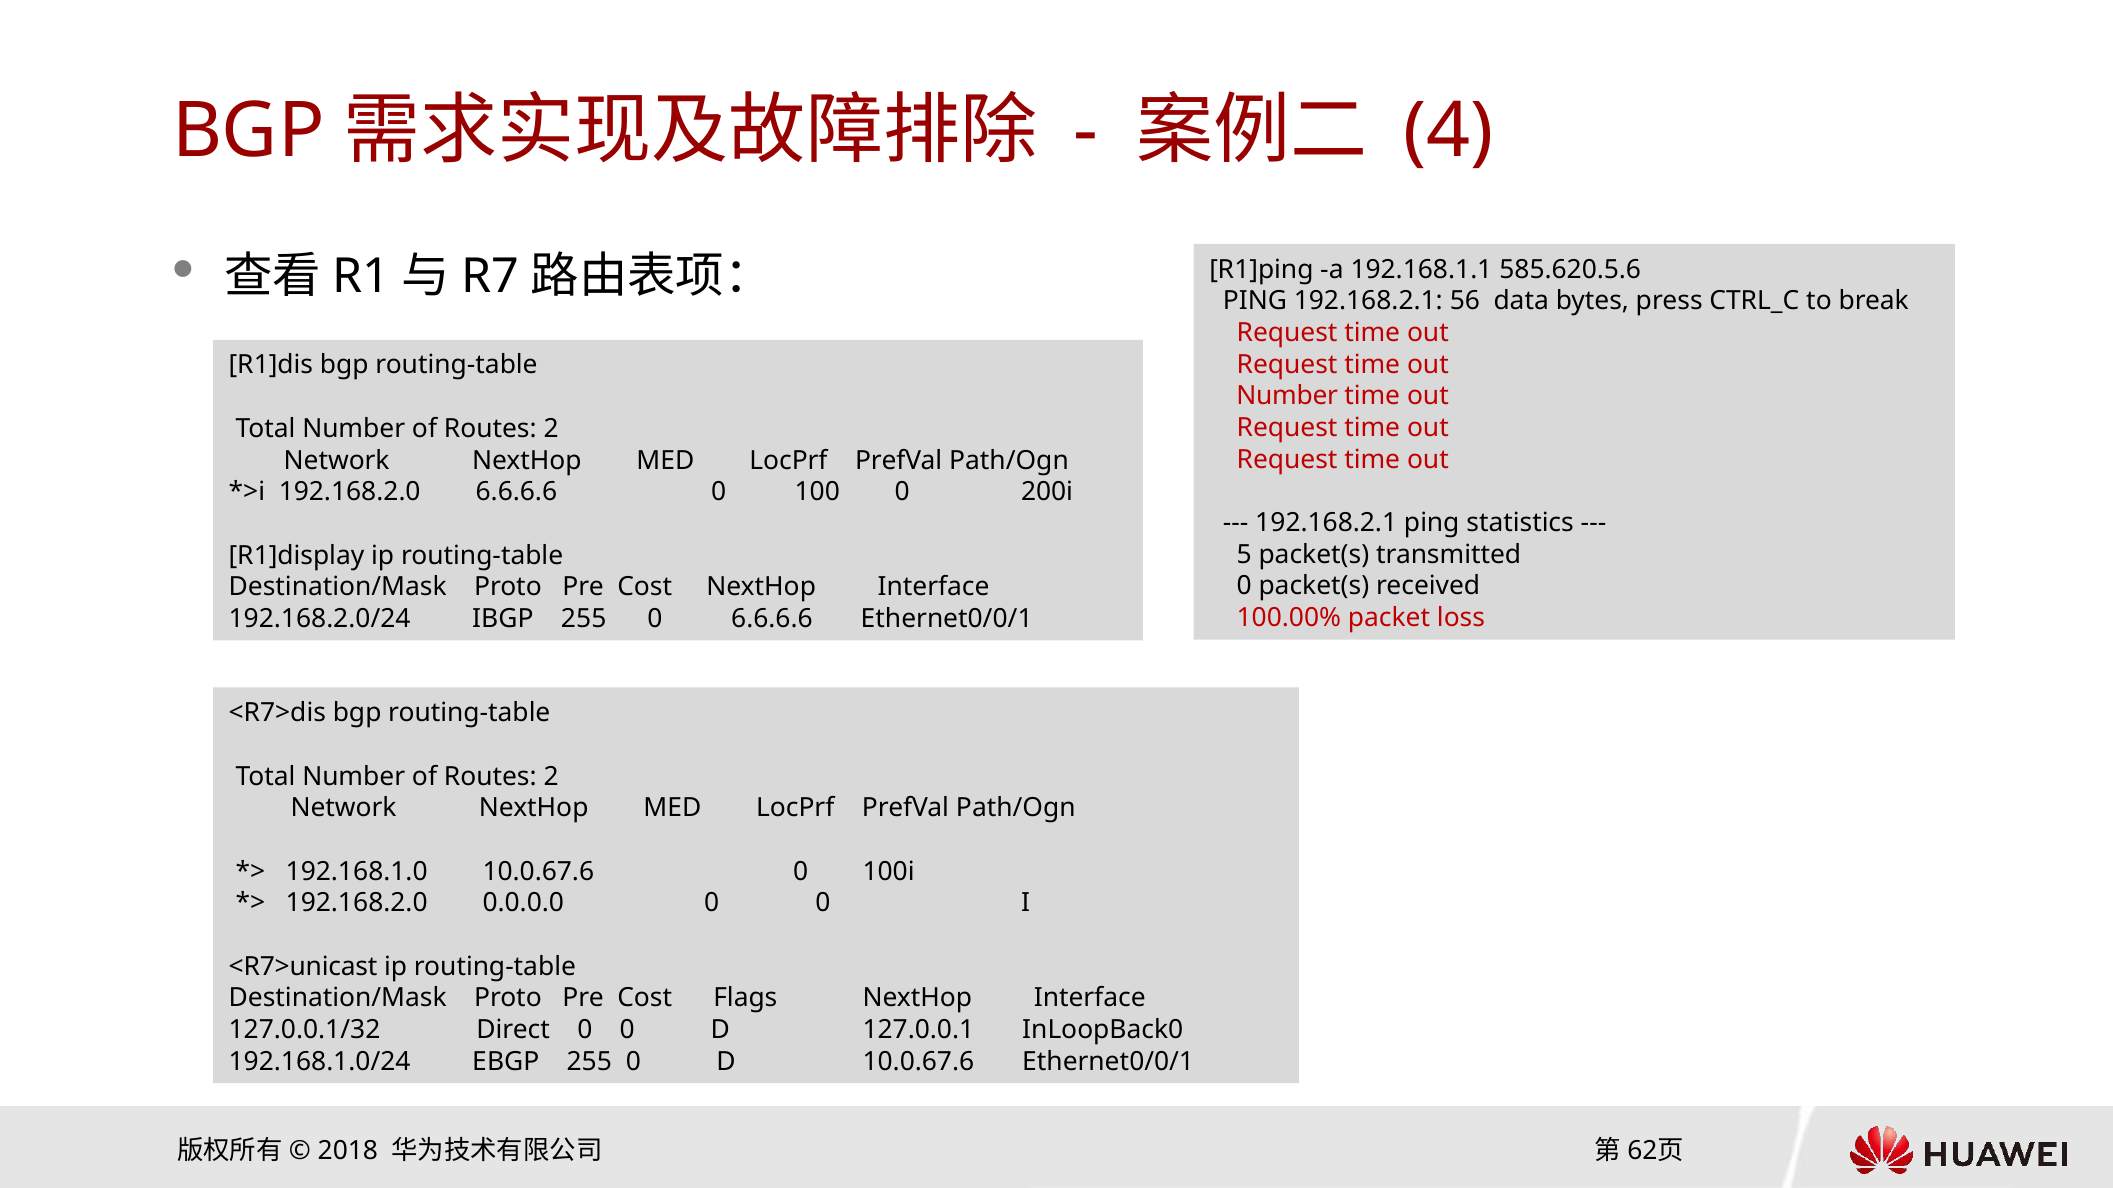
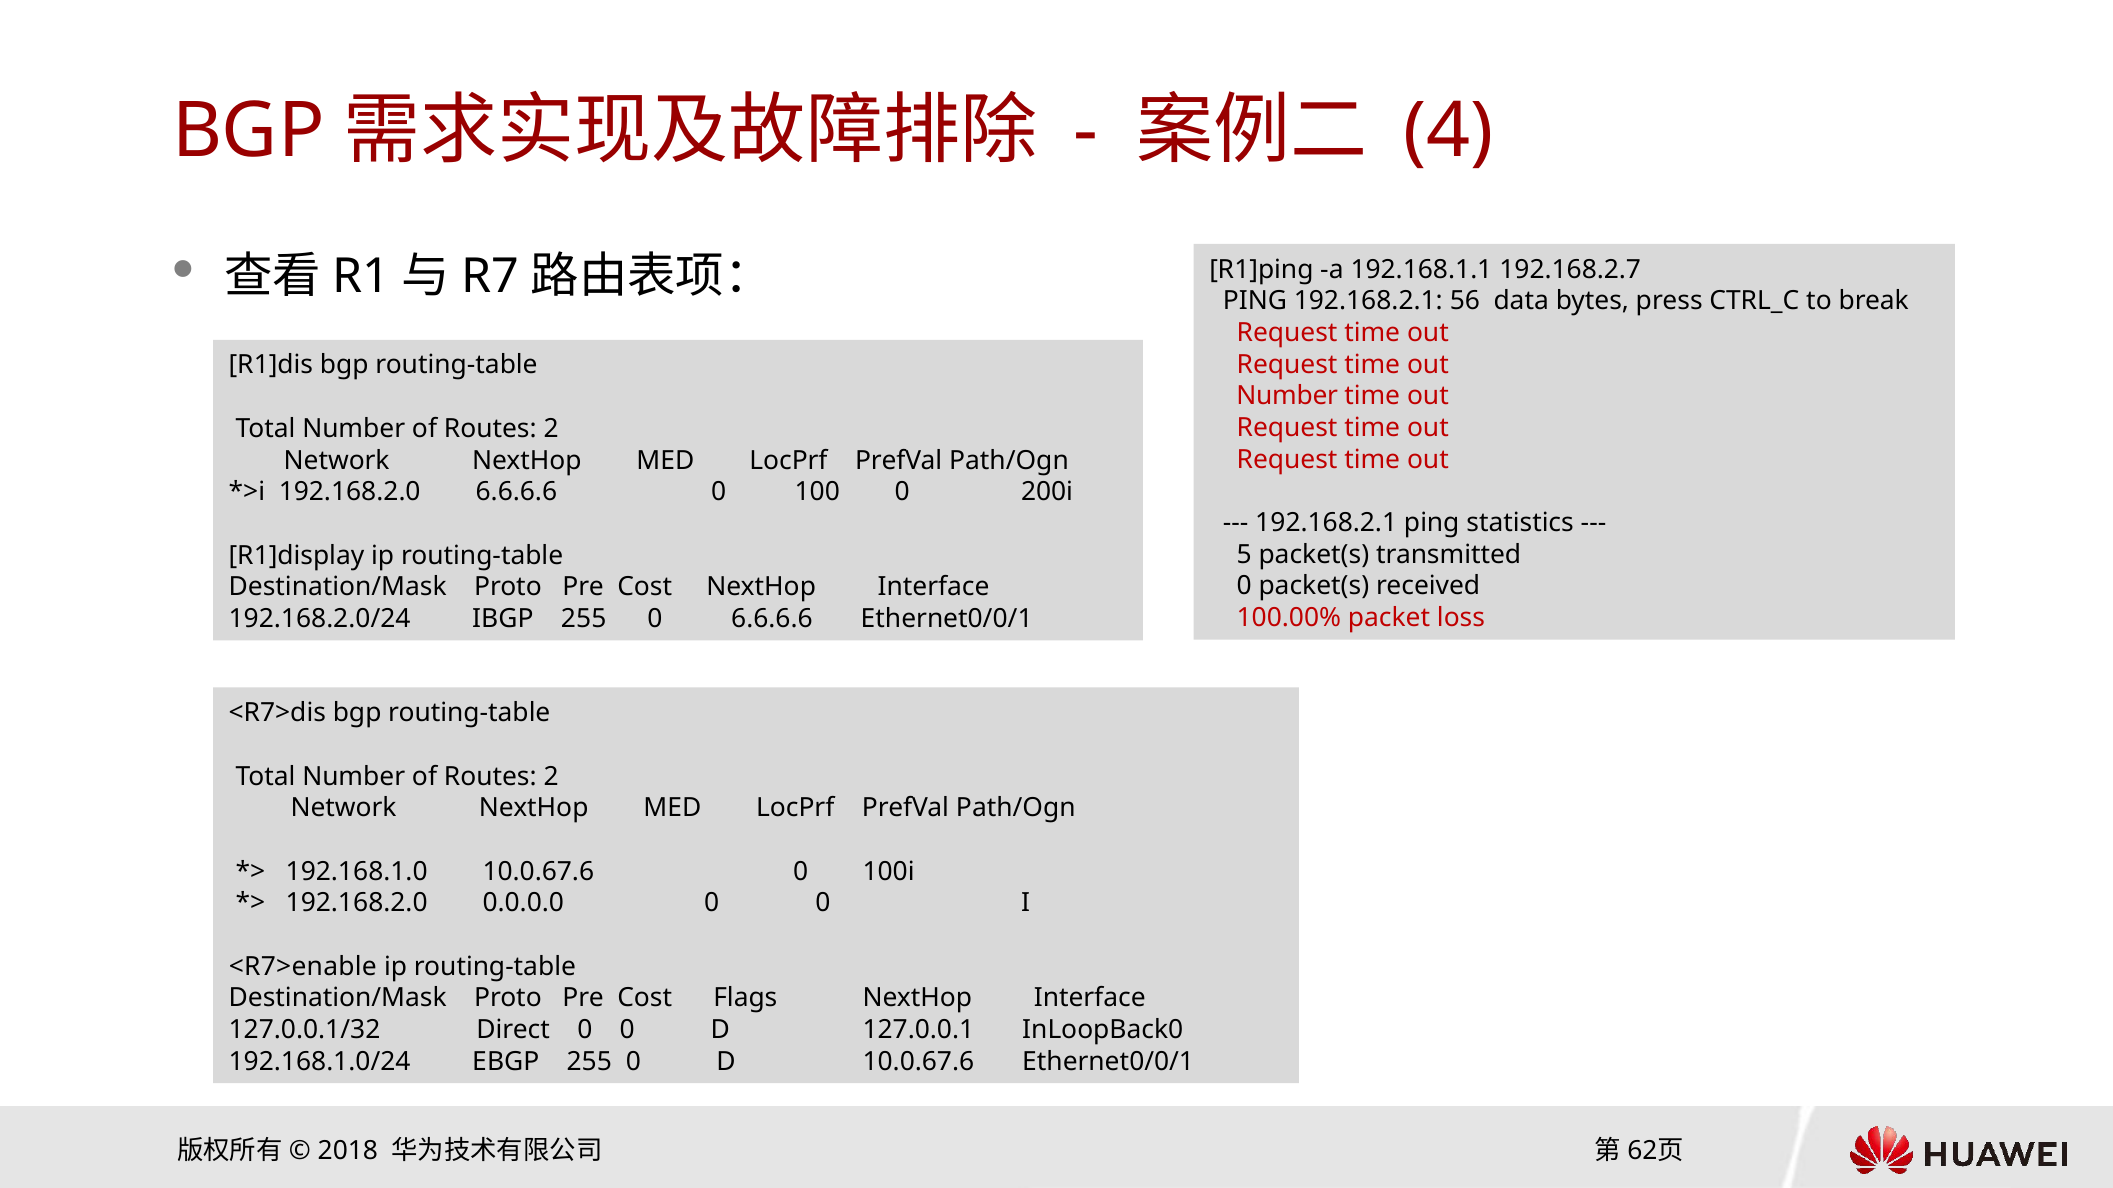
585.620.5.6: 585.620.5.6 -> 192.168.2.7
<R7>unicast: <R7>unicast -> <R7>enable
